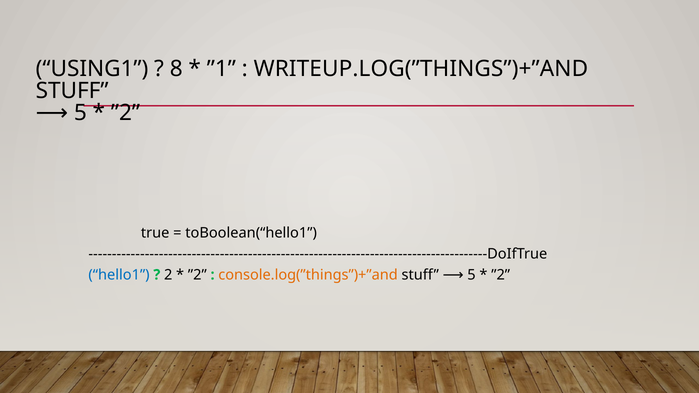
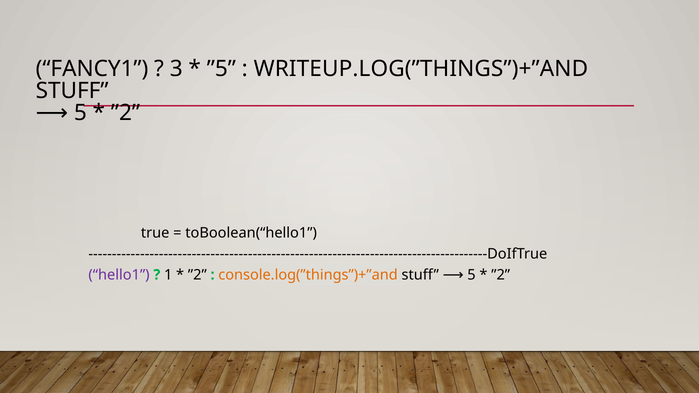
USING1: USING1 -> FANCY1
8: 8 -> 3
”1: ”1 -> ”5
hello1 colour: blue -> purple
2: 2 -> 1
